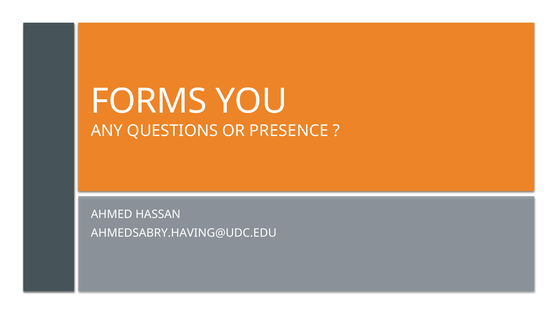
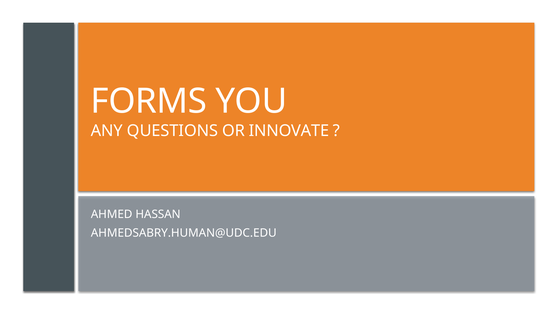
PRESENCE: PRESENCE -> INNOVATE
AHMEDSABRY.HAVING@UDC.EDU: AHMEDSABRY.HAVING@UDC.EDU -> AHMEDSABRY.HUMAN@UDC.EDU
